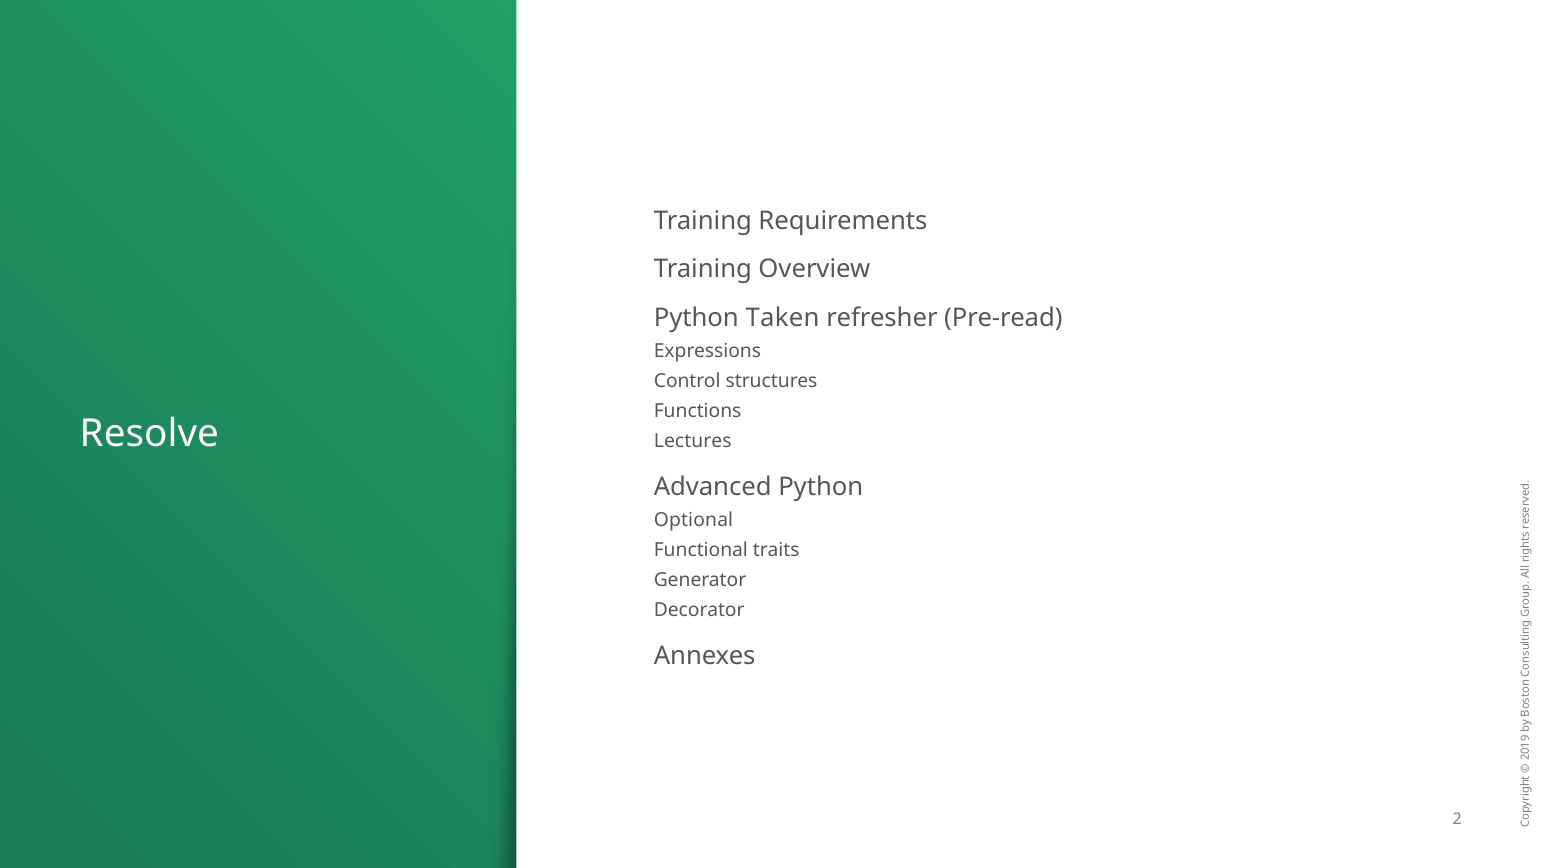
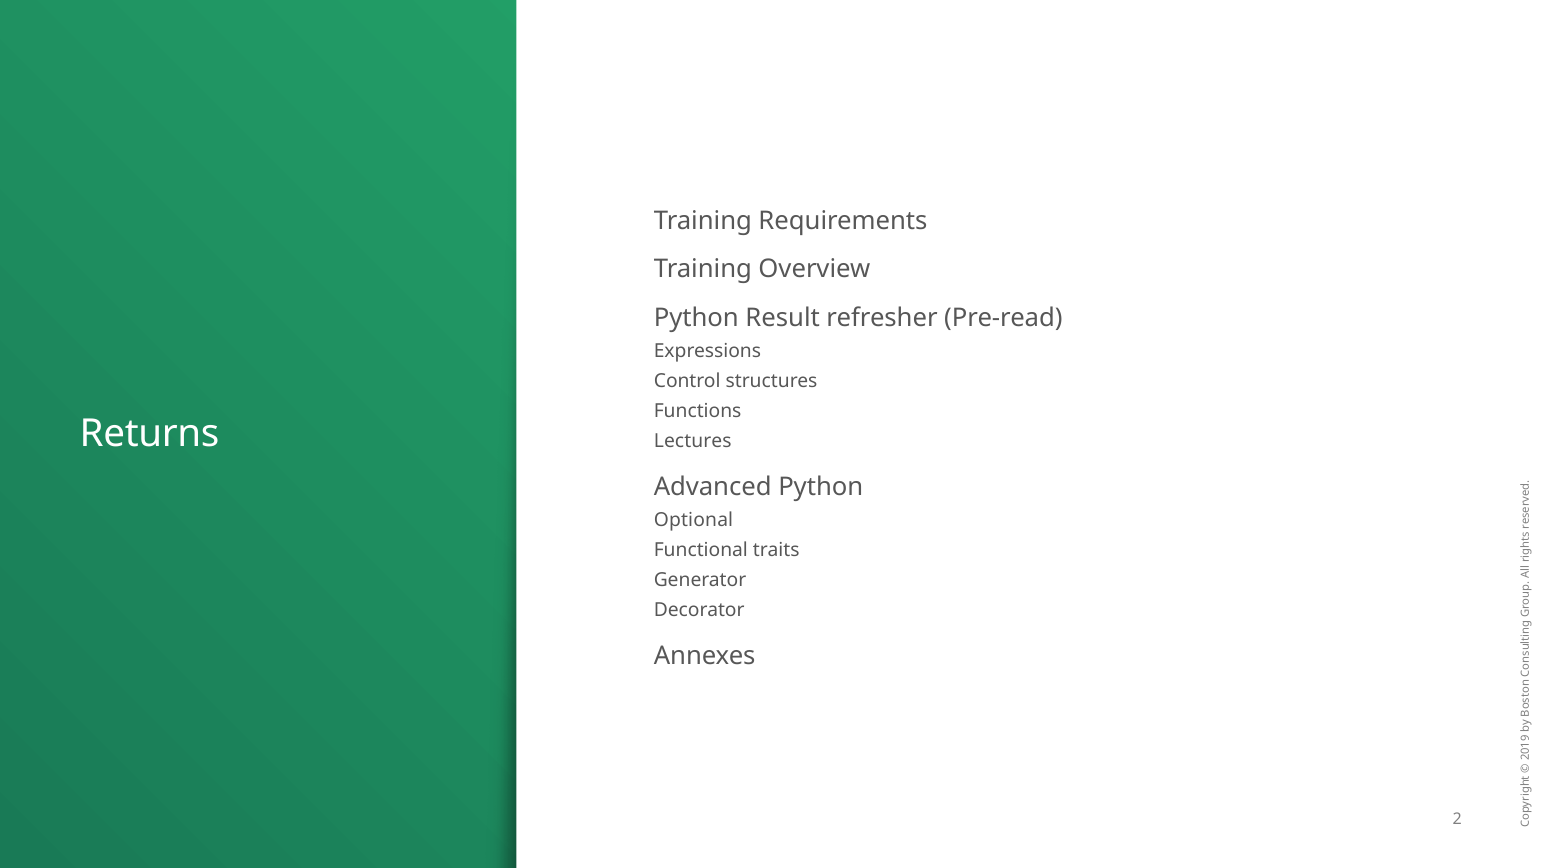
Taken: Taken -> Result
Resolve: Resolve -> Returns
